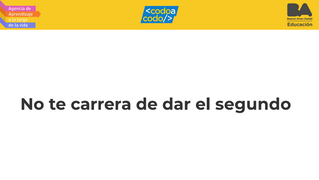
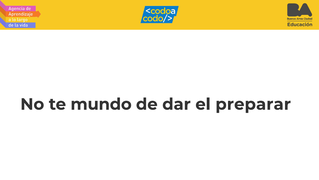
carrera: carrera -> mundo
segundo: segundo -> preparar
